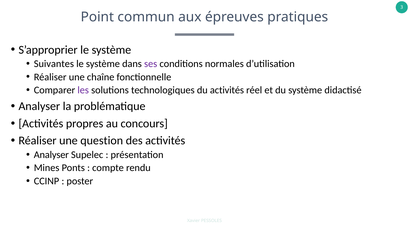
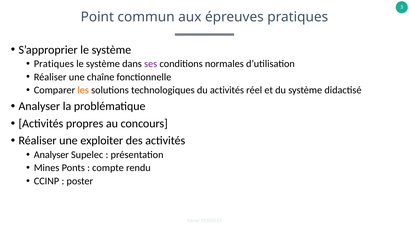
Suivantes at (54, 64): Suivantes -> Pratiques
les colour: purple -> orange
question: question -> exploiter
